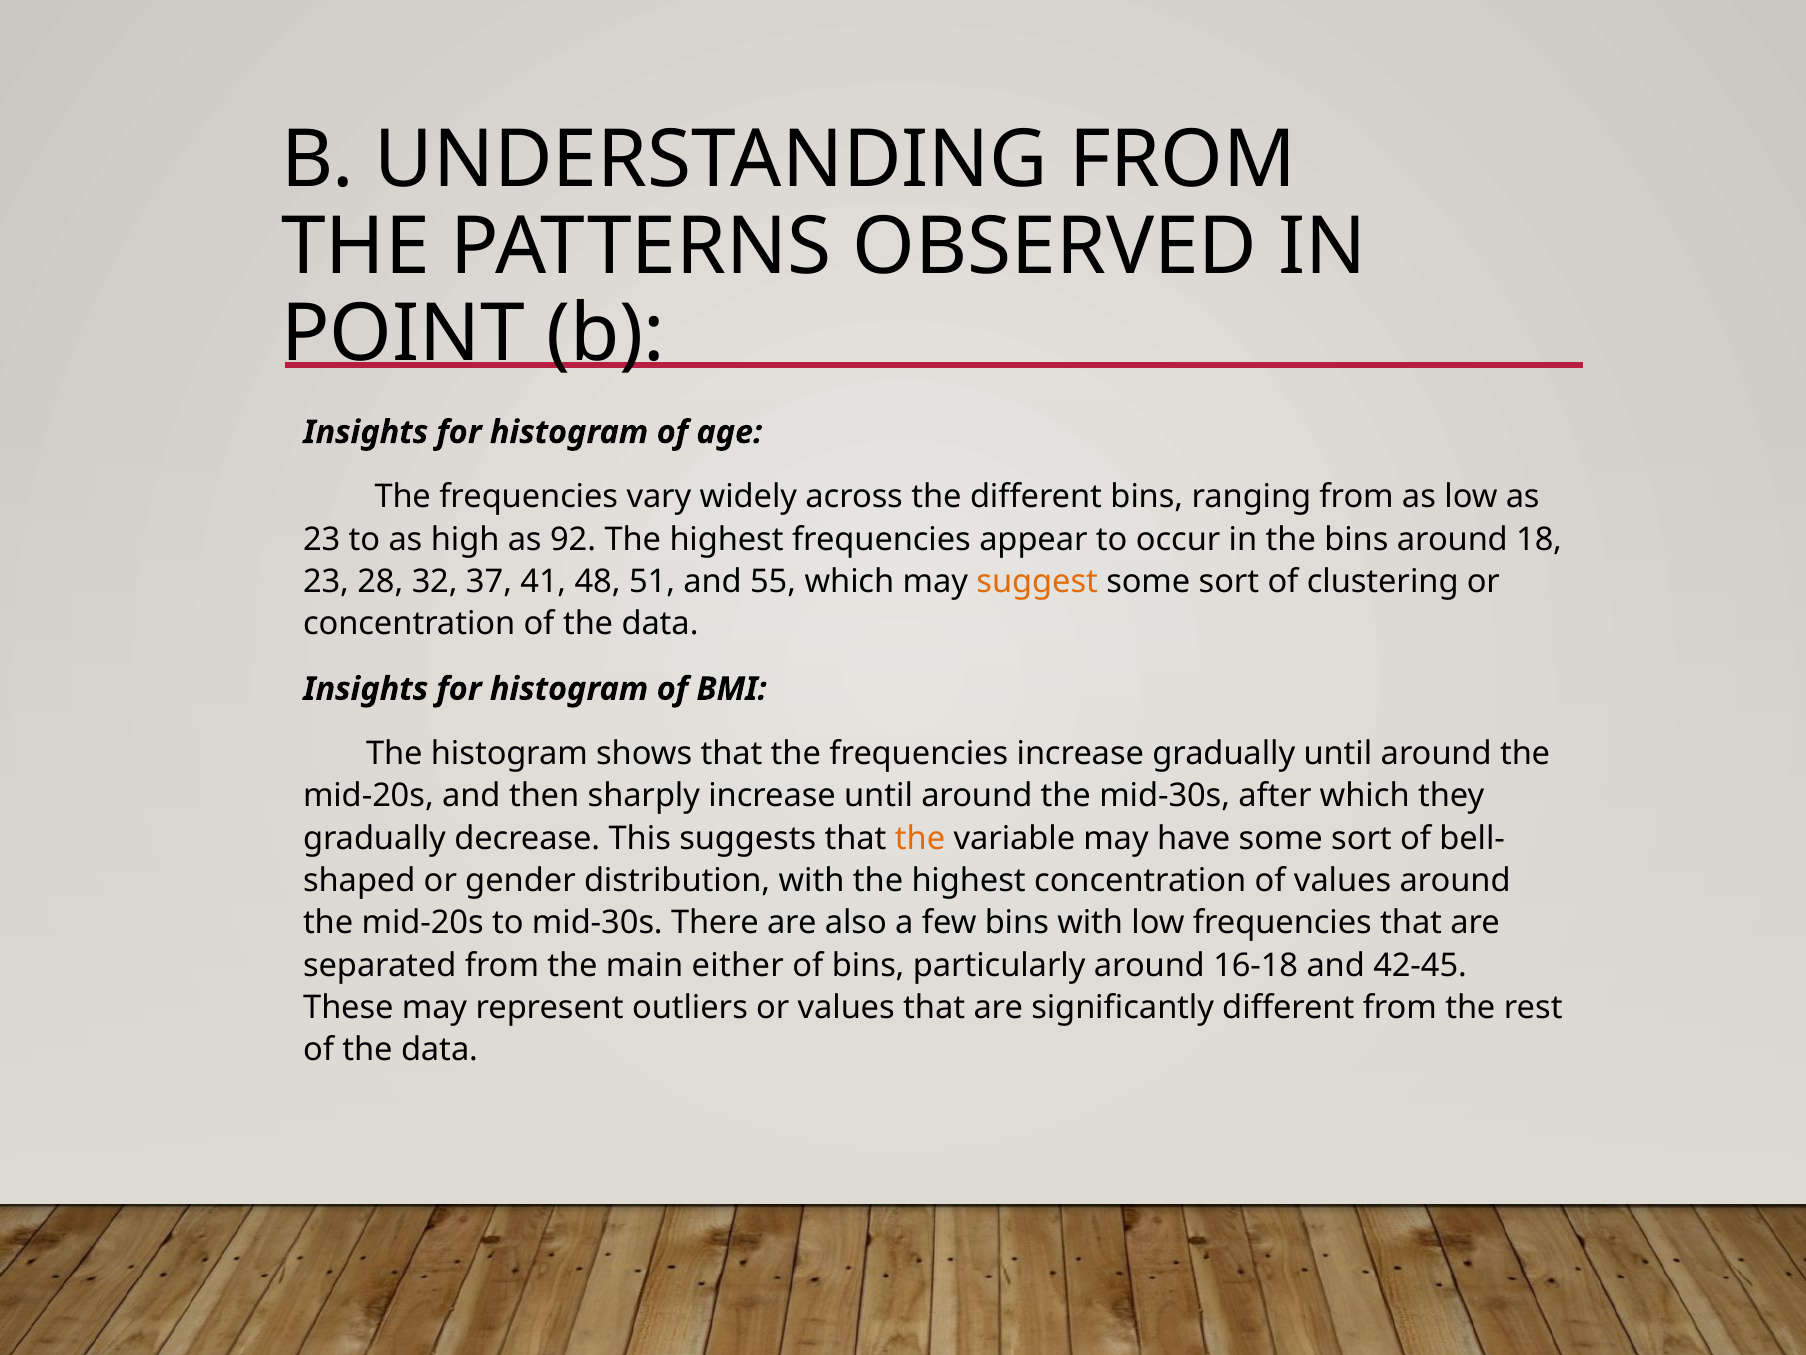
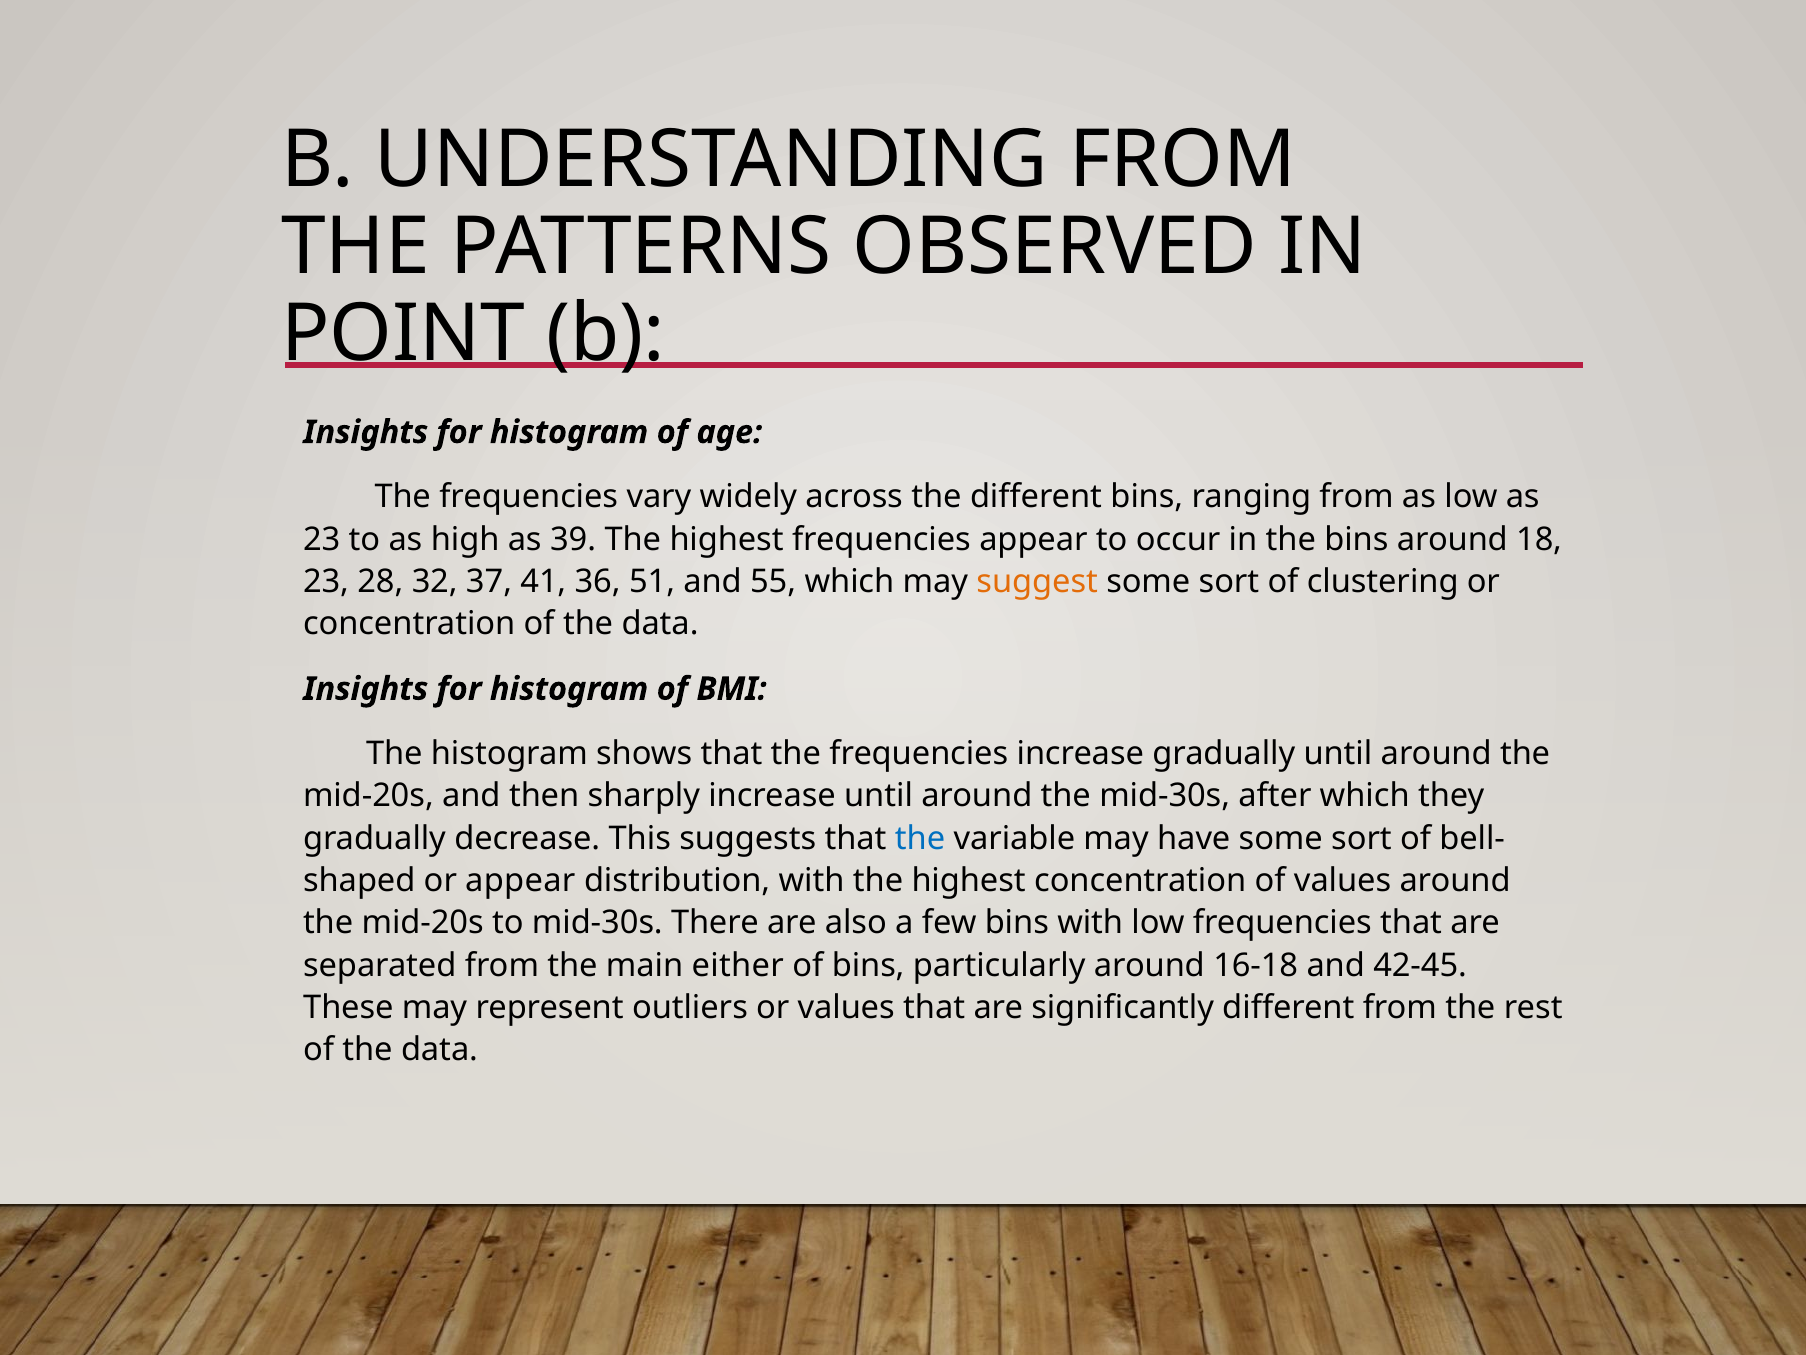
92: 92 -> 39
48: 48 -> 36
the at (920, 838) colour: orange -> blue
or gender: gender -> appear
